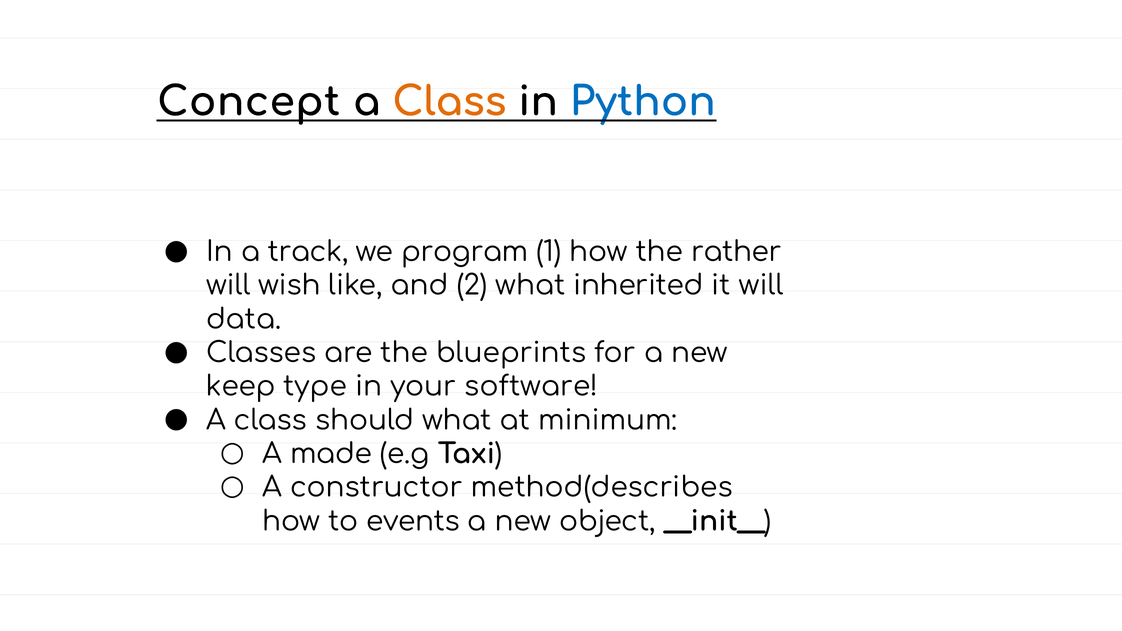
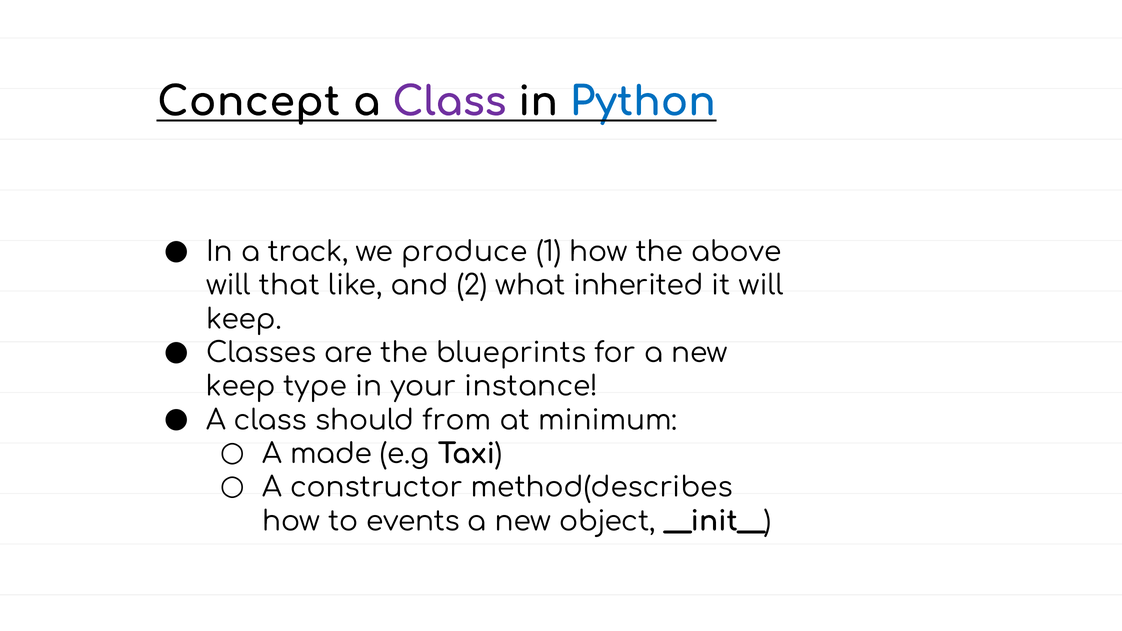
Class at (449, 102) colour: orange -> purple
program: program -> produce
rather: rather -> above
wish: wish -> that
data at (244, 319): data -> keep
software: software -> instance
should what: what -> from
